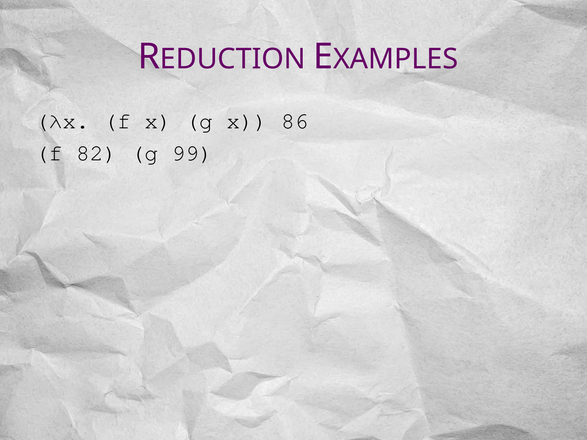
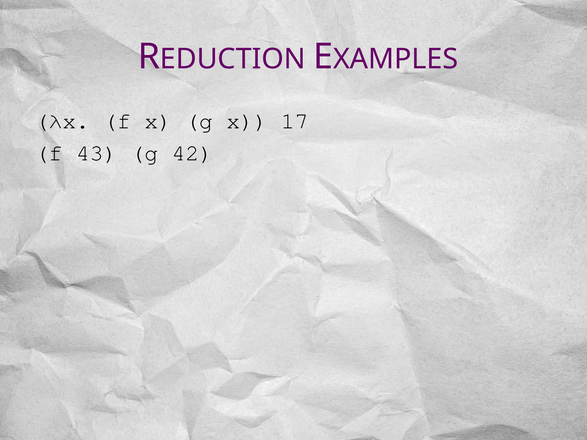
86: 86 -> 17
82: 82 -> 43
99: 99 -> 42
